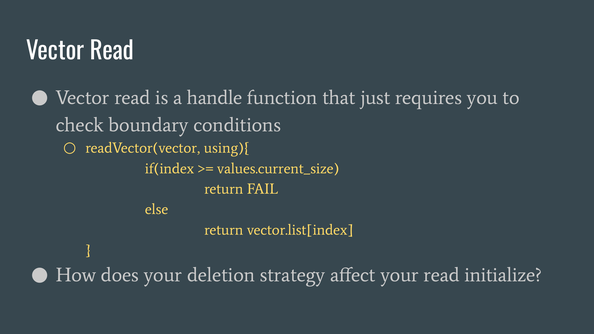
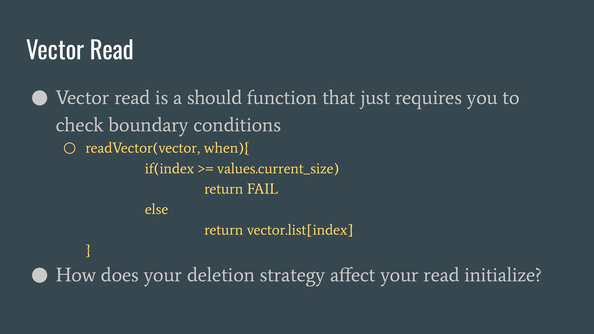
handle: handle -> should
using){: using){ -> when){
